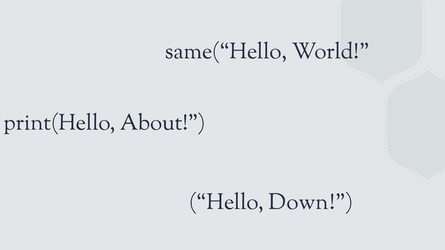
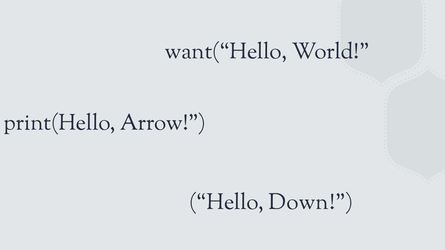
same(“Hello: same(“Hello -> want(“Hello
About: About -> Arrow
